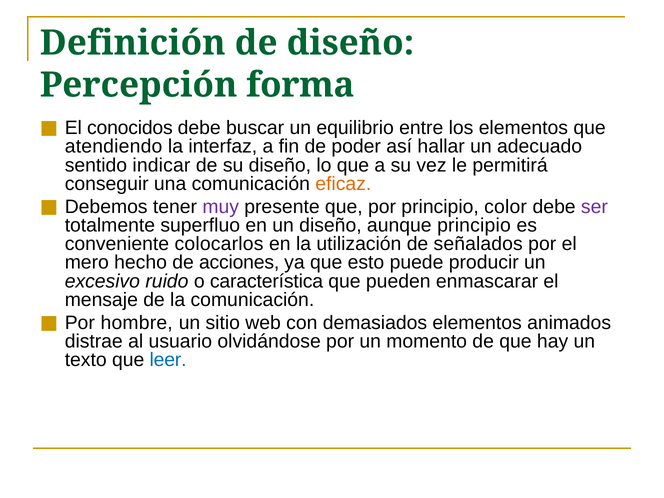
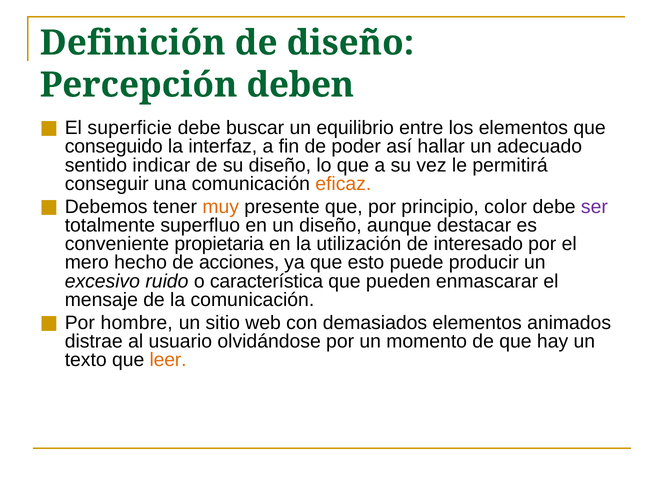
forma: forma -> deben
conocidos: conocidos -> superficie
atendiendo: atendiendo -> conseguido
muy colour: purple -> orange
aunque principio: principio -> destacar
colocarlos: colocarlos -> propietaria
señalados: señalados -> interesado
leer colour: blue -> orange
